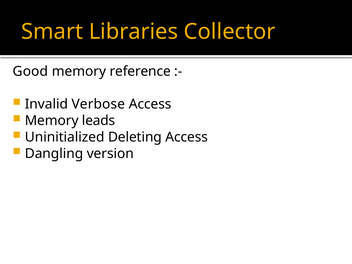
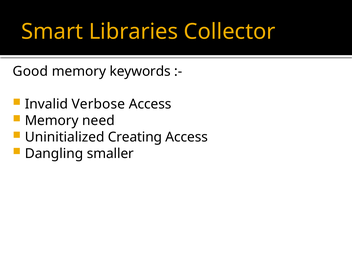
reference: reference -> keywords
leads: leads -> need
Deleting: Deleting -> Creating
version: version -> smaller
